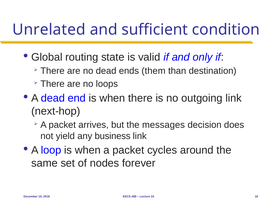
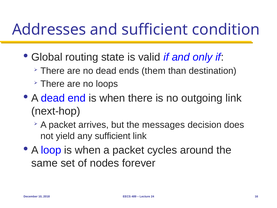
Unrelated: Unrelated -> Addresses
any business: business -> sufficient
